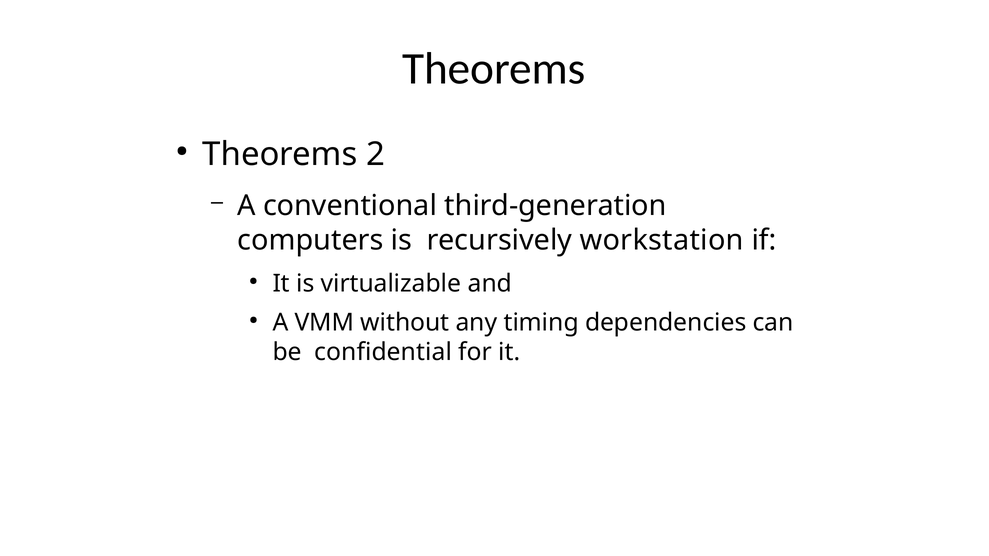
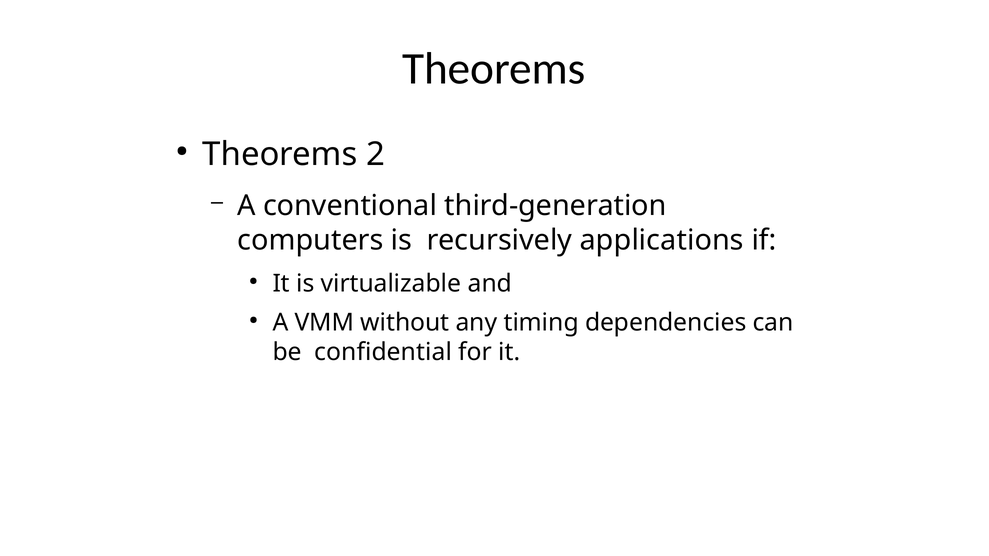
workstation: workstation -> applications
